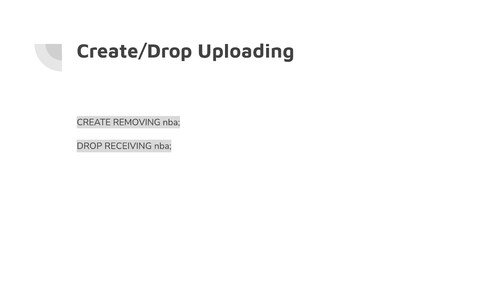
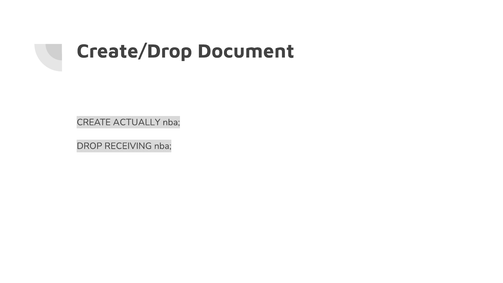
Uploading: Uploading -> Document
REMOVING: REMOVING -> ACTUALLY
